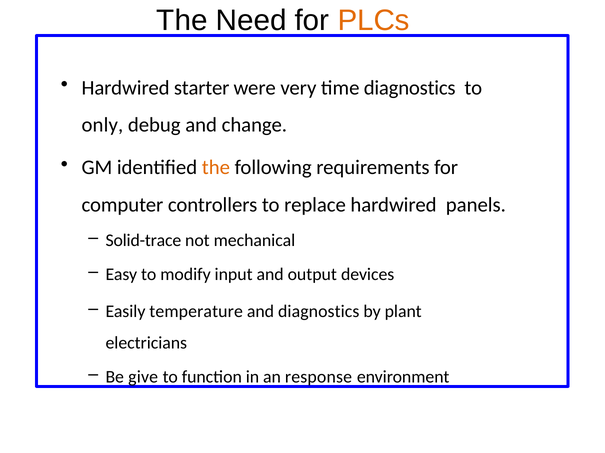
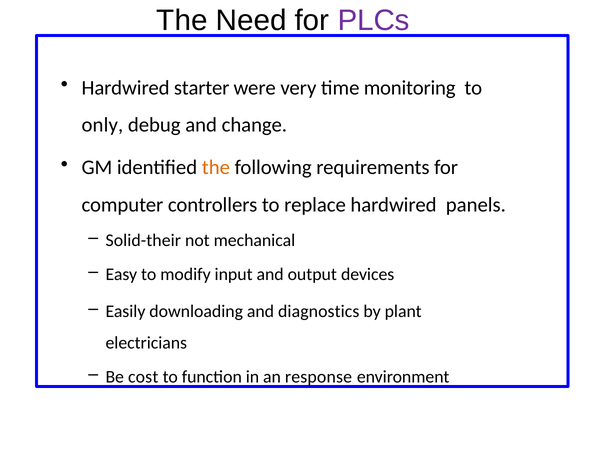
PLCs colour: orange -> purple
time diagnostics: diagnostics -> monitoring
Solid-trace: Solid-trace -> Solid-their
temperature: temperature -> downloading
give: give -> cost
